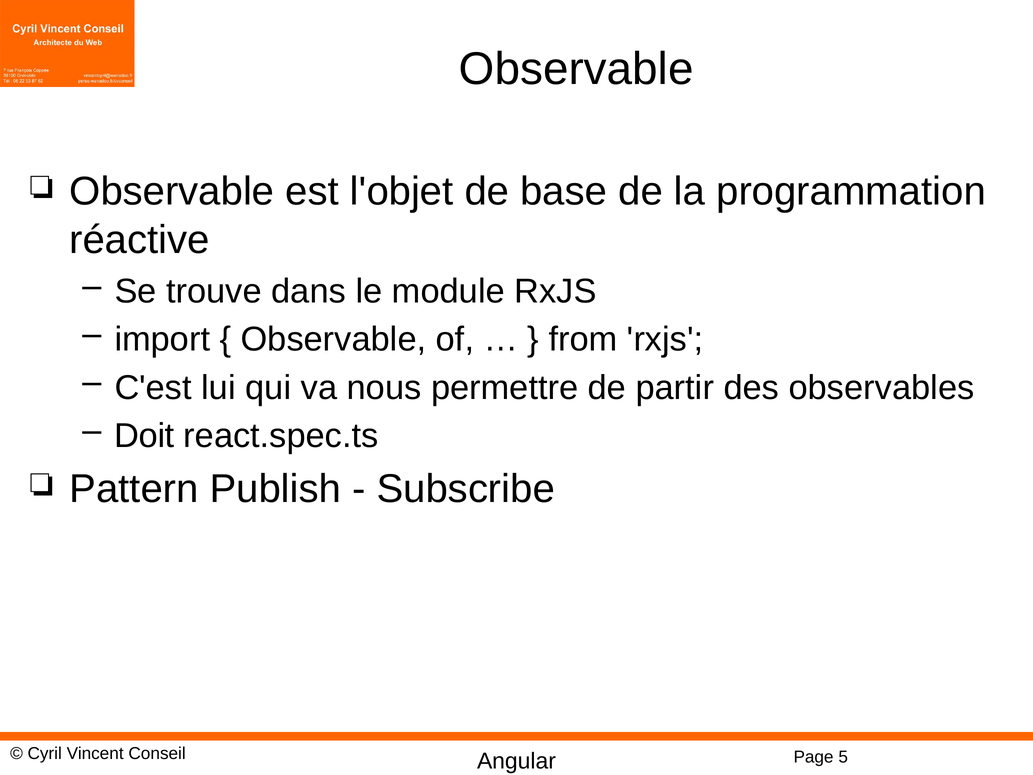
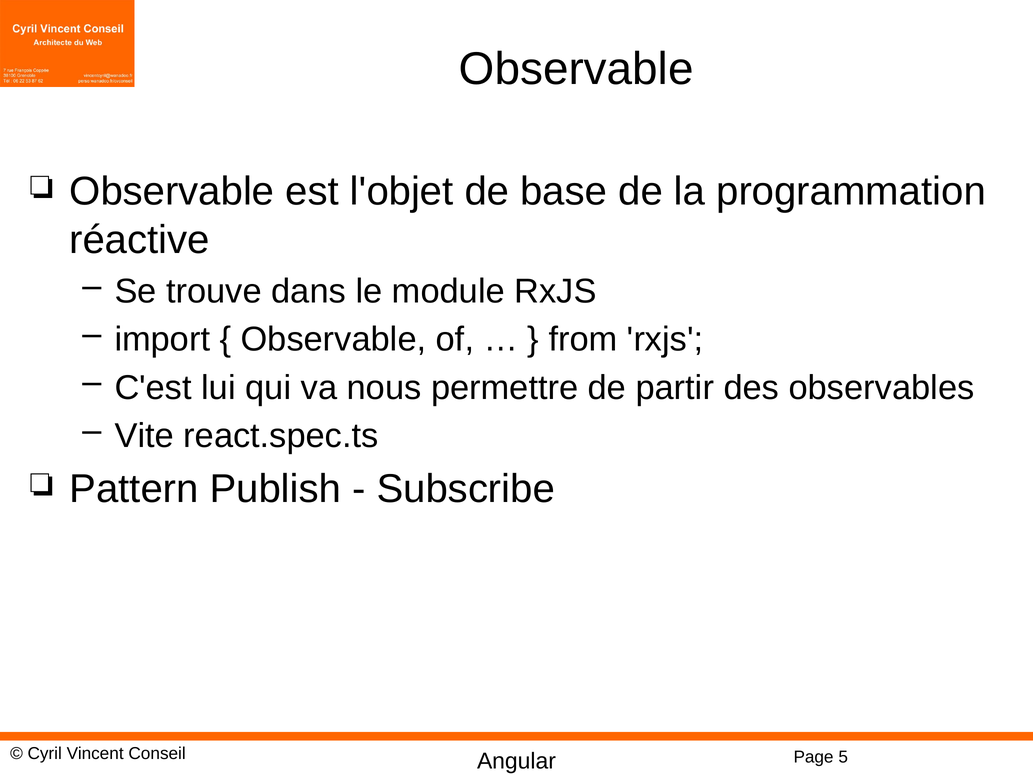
Doit: Doit -> Vite
